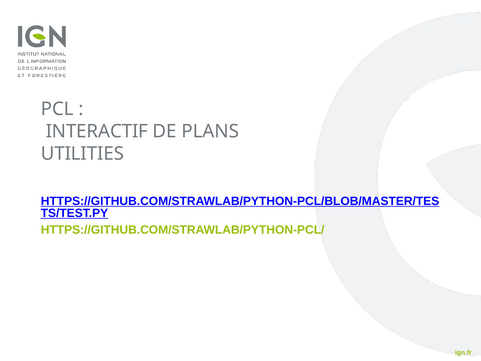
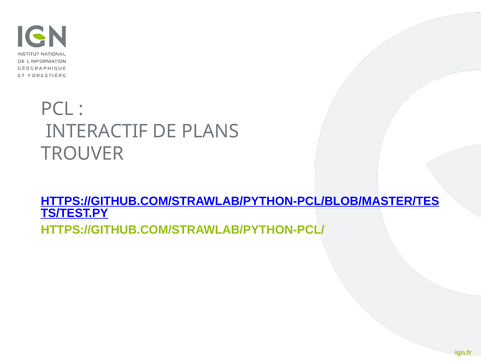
UTILITIES: UTILITIES -> TROUVER
